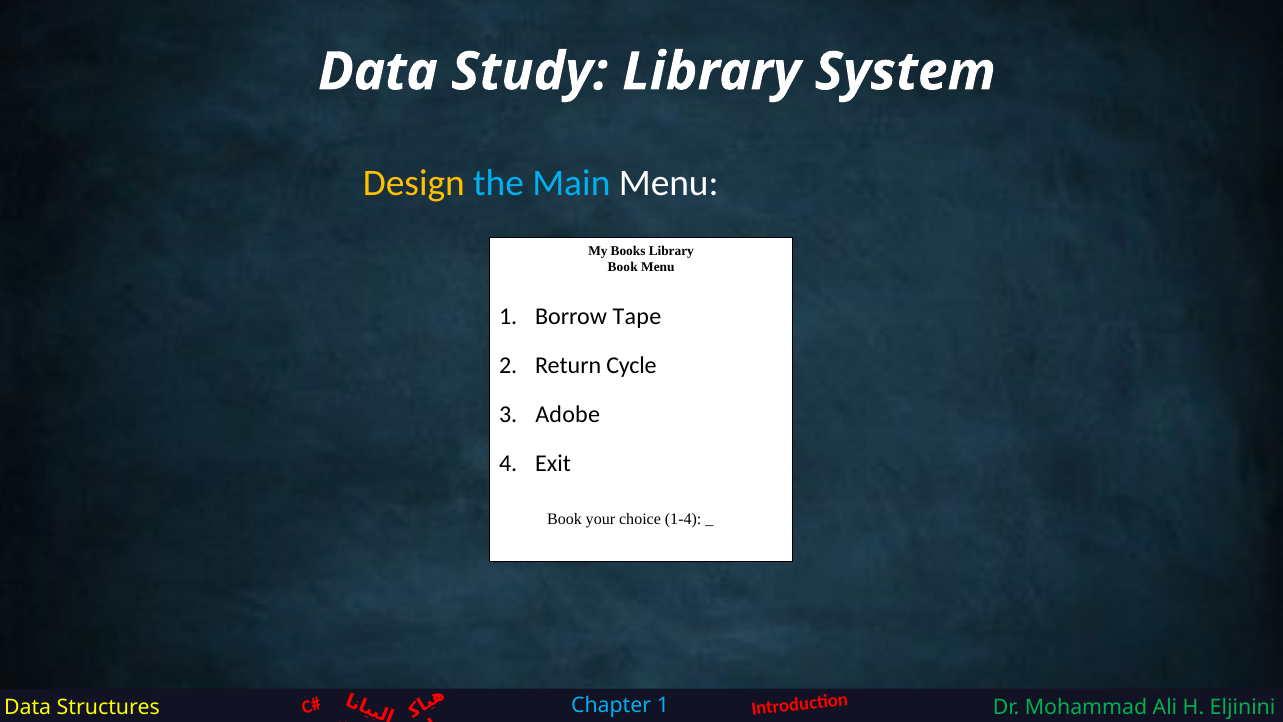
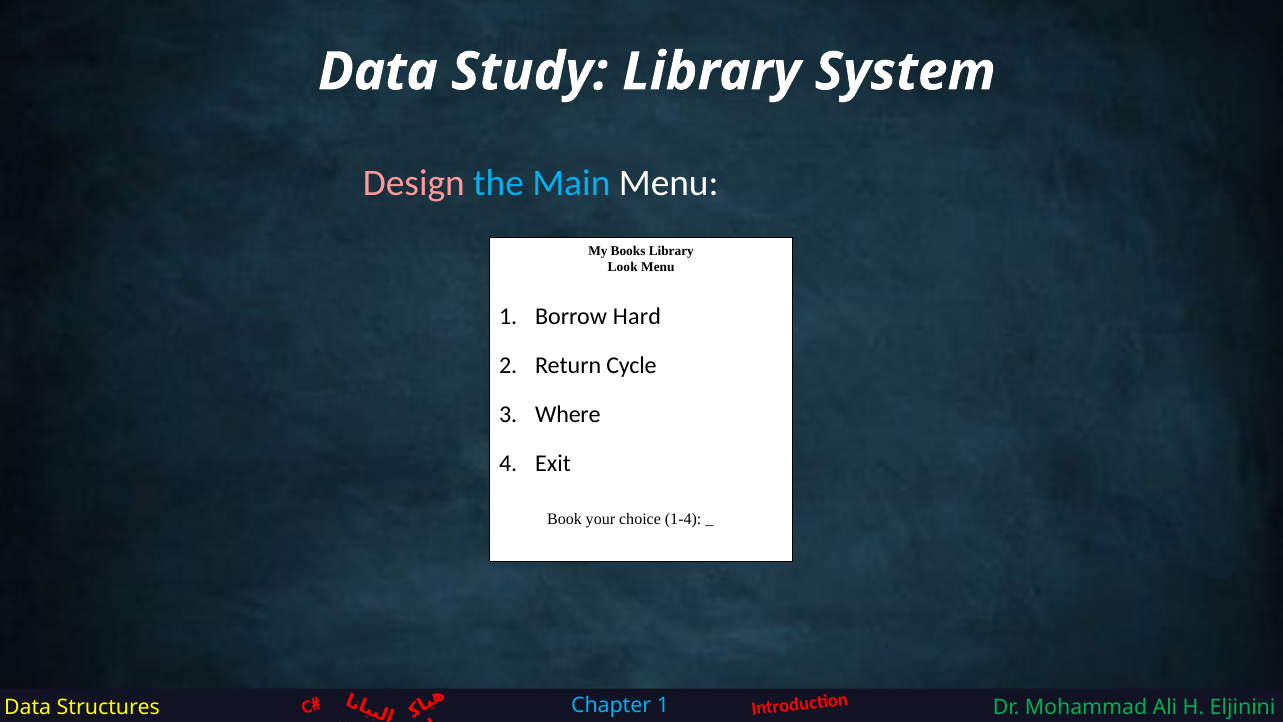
Design colour: yellow -> pink
Book at (623, 267): Book -> Look
Tape: Tape -> Hard
Adobe: Adobe -> Where
